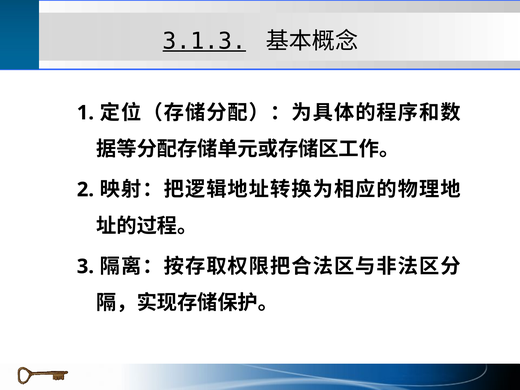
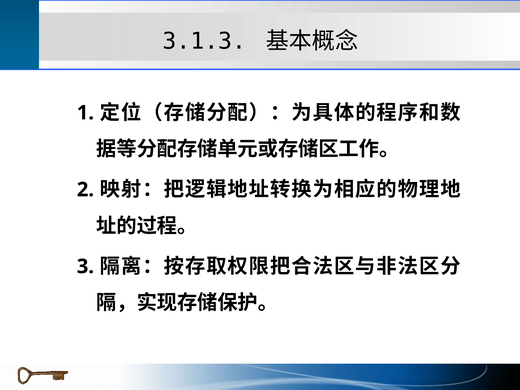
3.1.3 underline: present -> none
